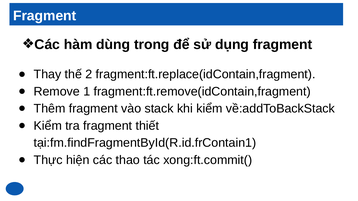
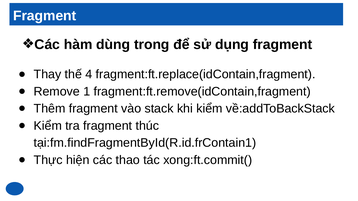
2: 2 -> 4
thiết: thiết -> thúc
